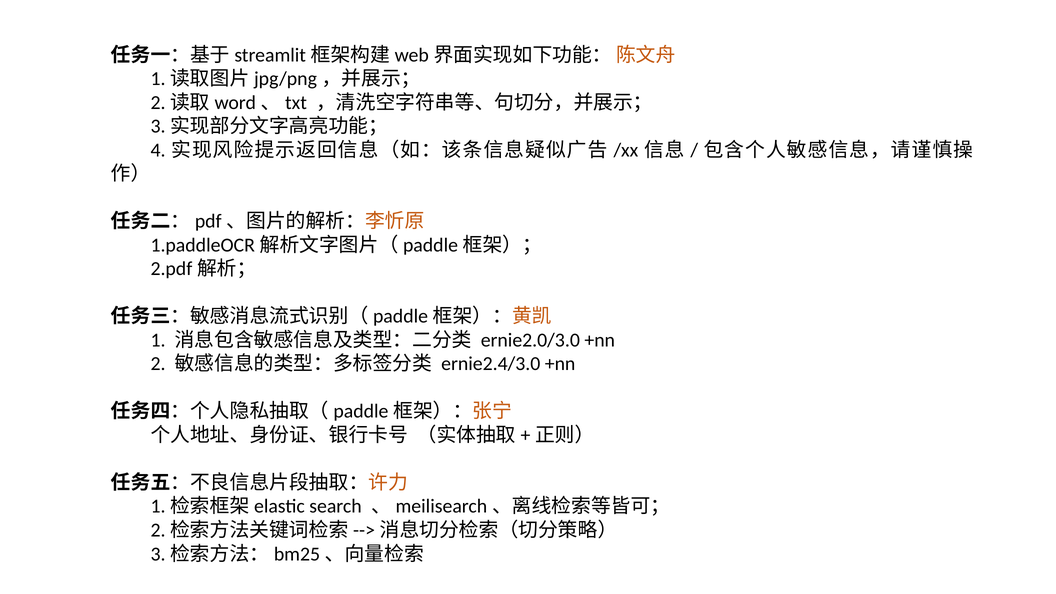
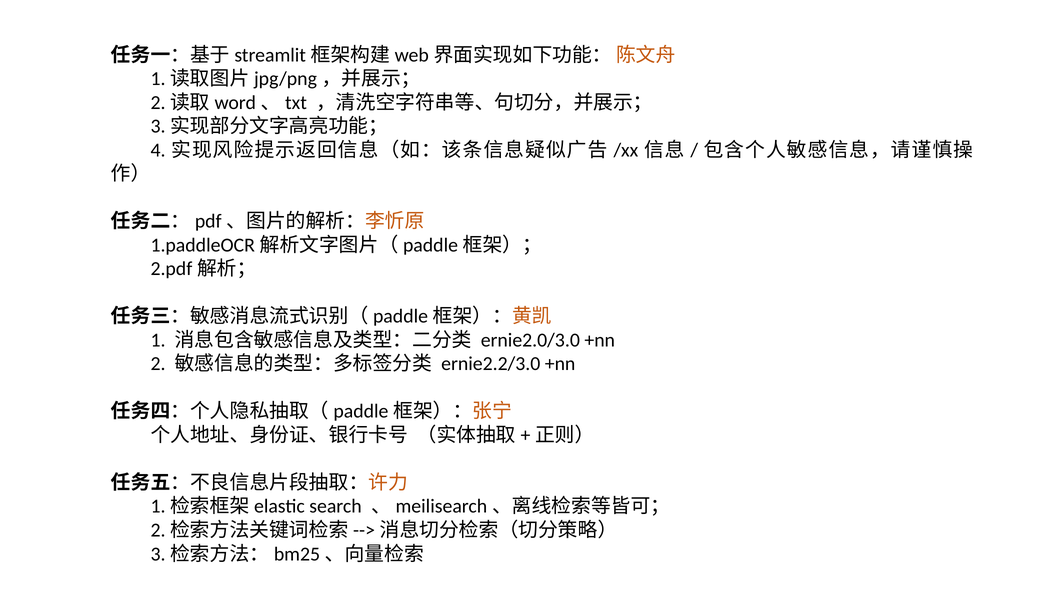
ernie2.4/3.0: ernie2.4/3.0 -> ernie2.2/3.0
